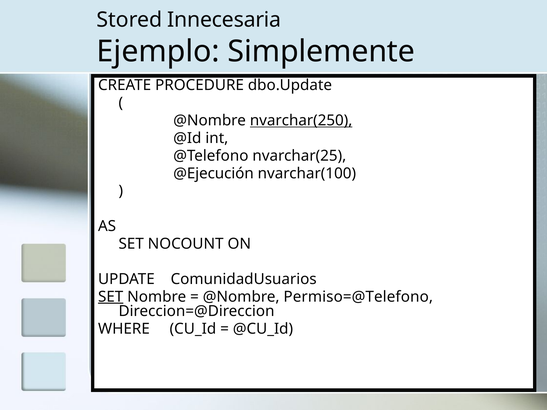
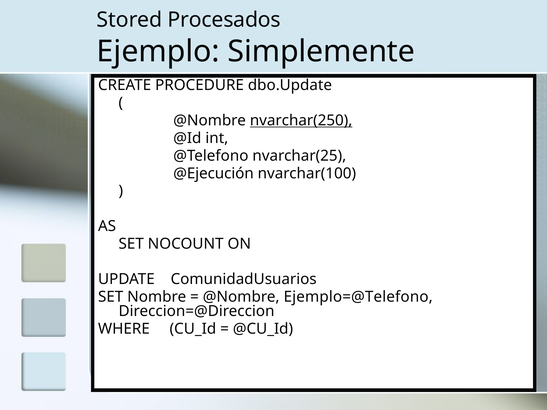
Innecesaria: Innecesaria -> Procesados
SET at (111, 297) underline: present -> none
Permiso=@Telefono: Permiso=@Telefono -> Ejemplo=@Telefono
